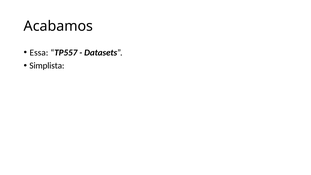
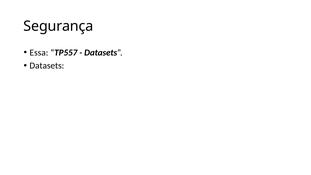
Acabamos: Acabamos -> Segurança
Simplista at (47, 66): Simplista -> Datasets
